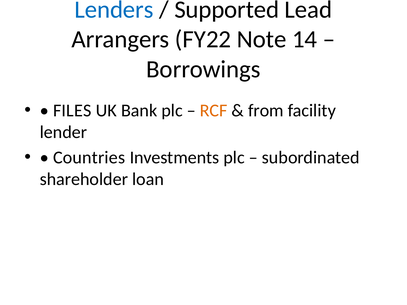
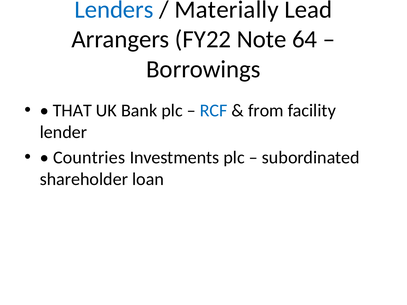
Supported: Supported -> Materially
14: 14 -> 64
FILES: FILES -> THAT
RCF colour: orange -> blue
